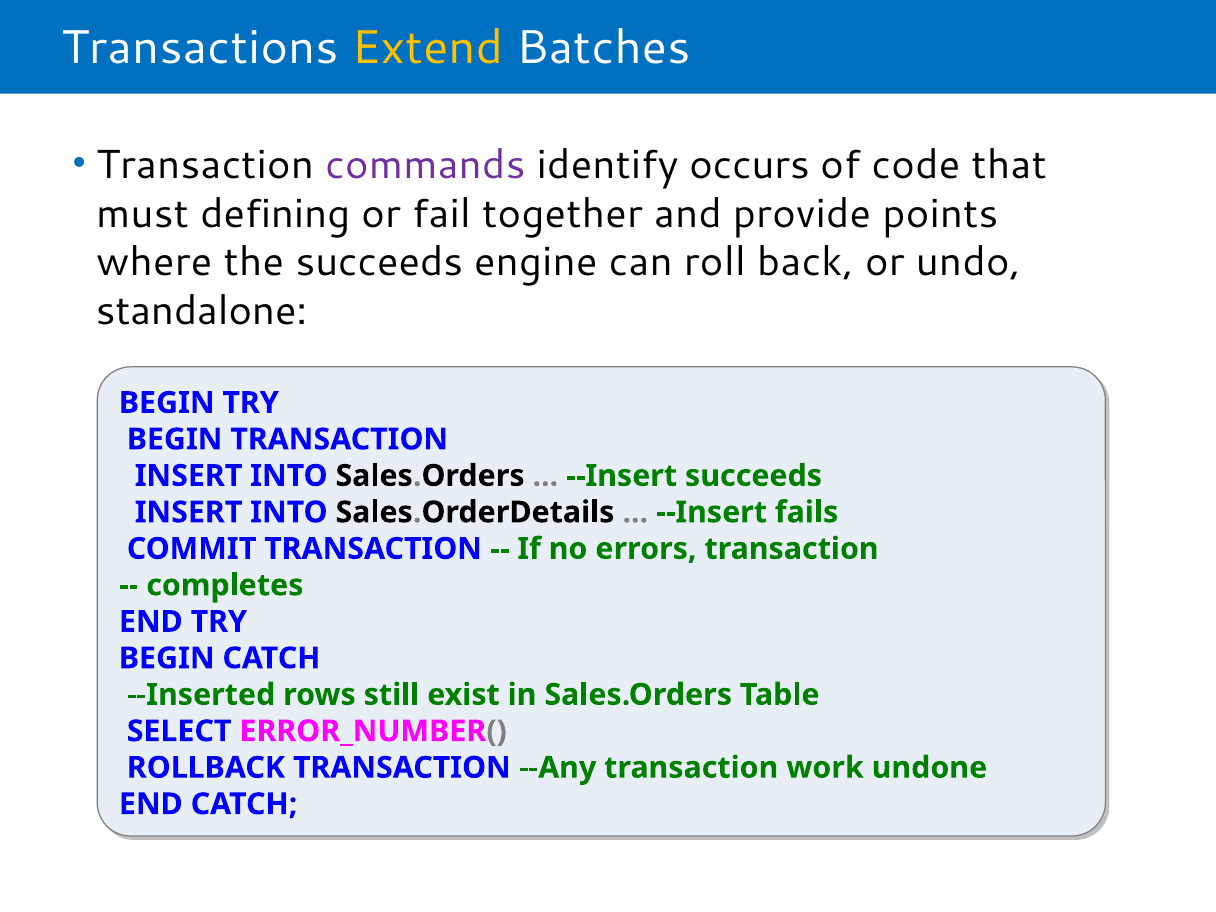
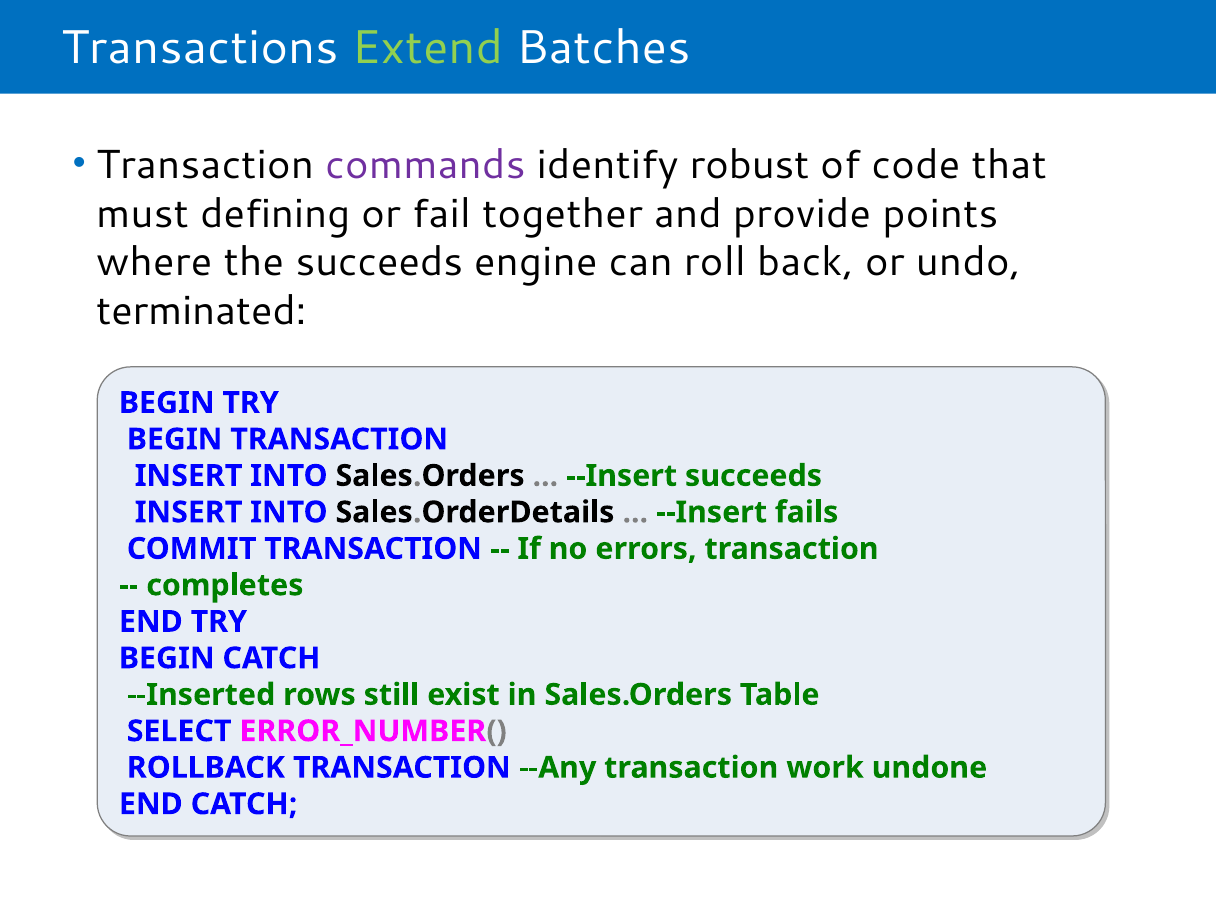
Extend colour: yellow -> light green
occurs: occurs -> robust
standalone: standalone -> terminated
